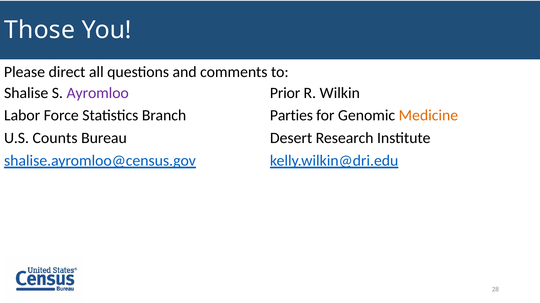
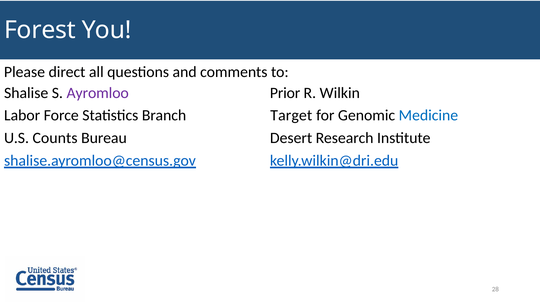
Those: Those -> Forest
Parties: Parties -> Target
Medicine colour: orange -> blue
